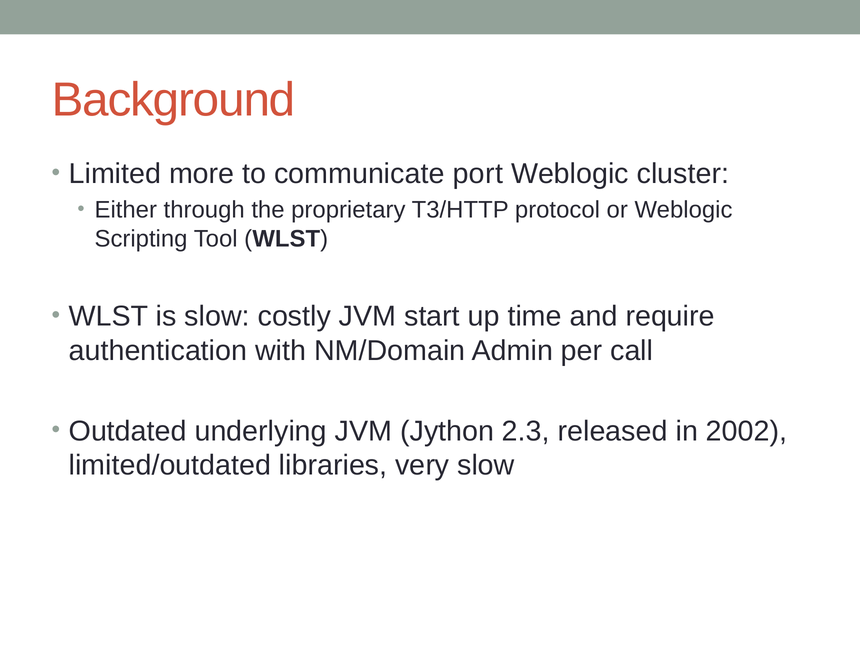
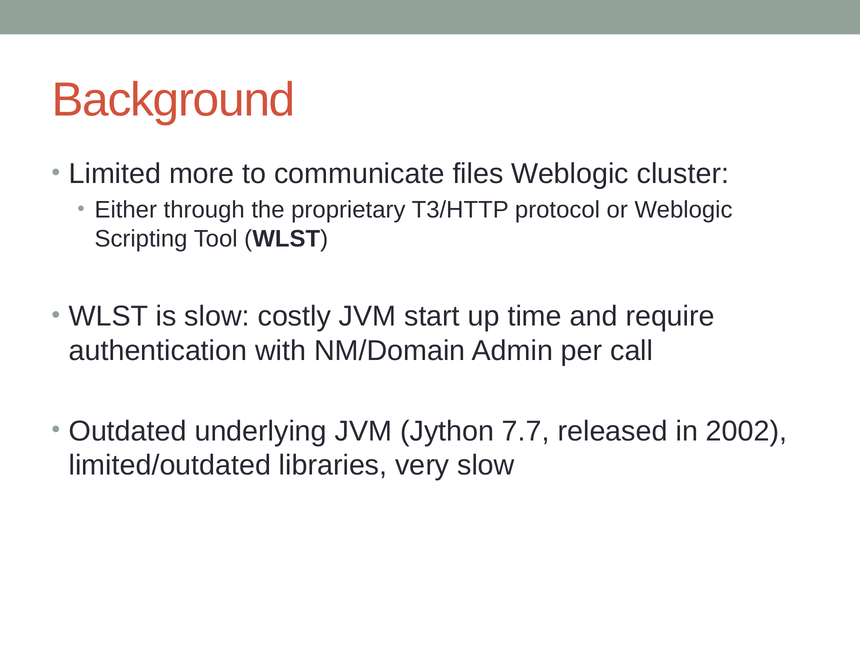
port: port -> files
2.3: 2.3 -> 7.7
